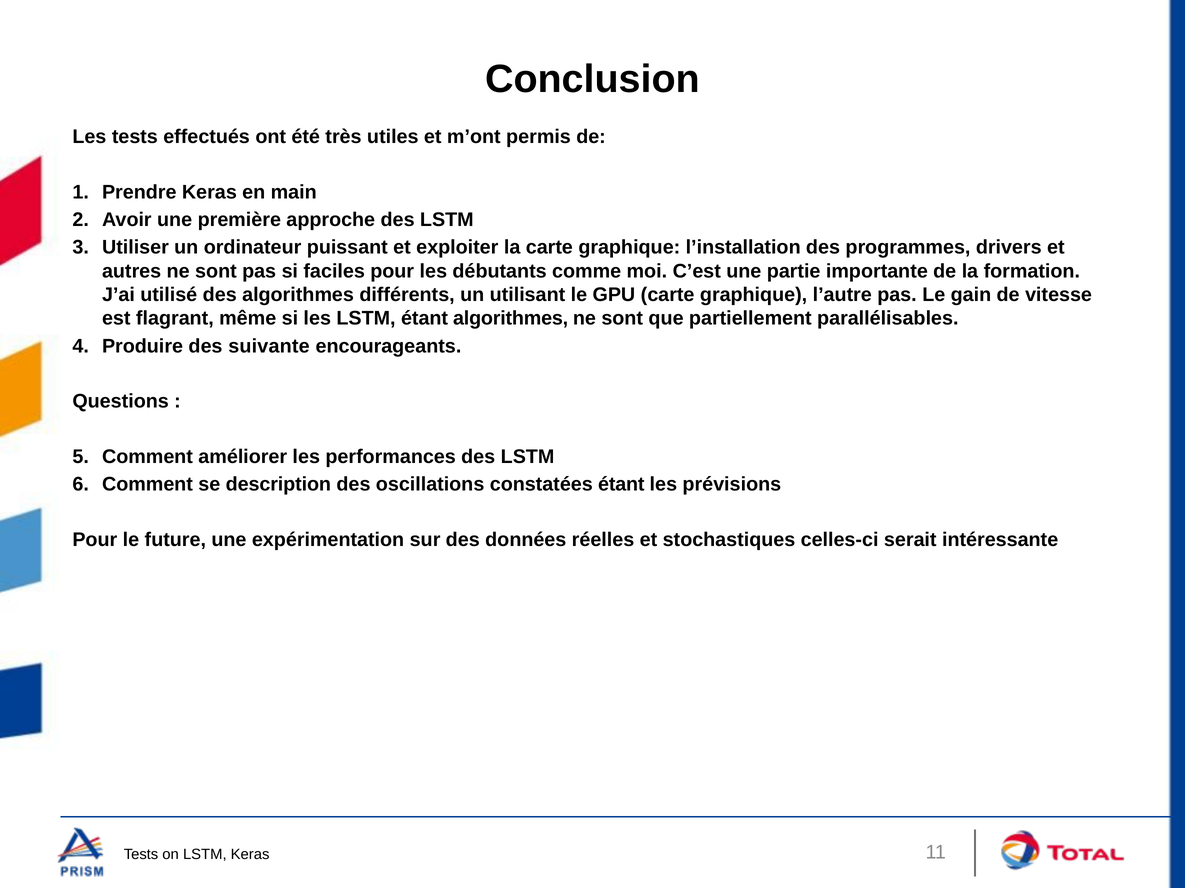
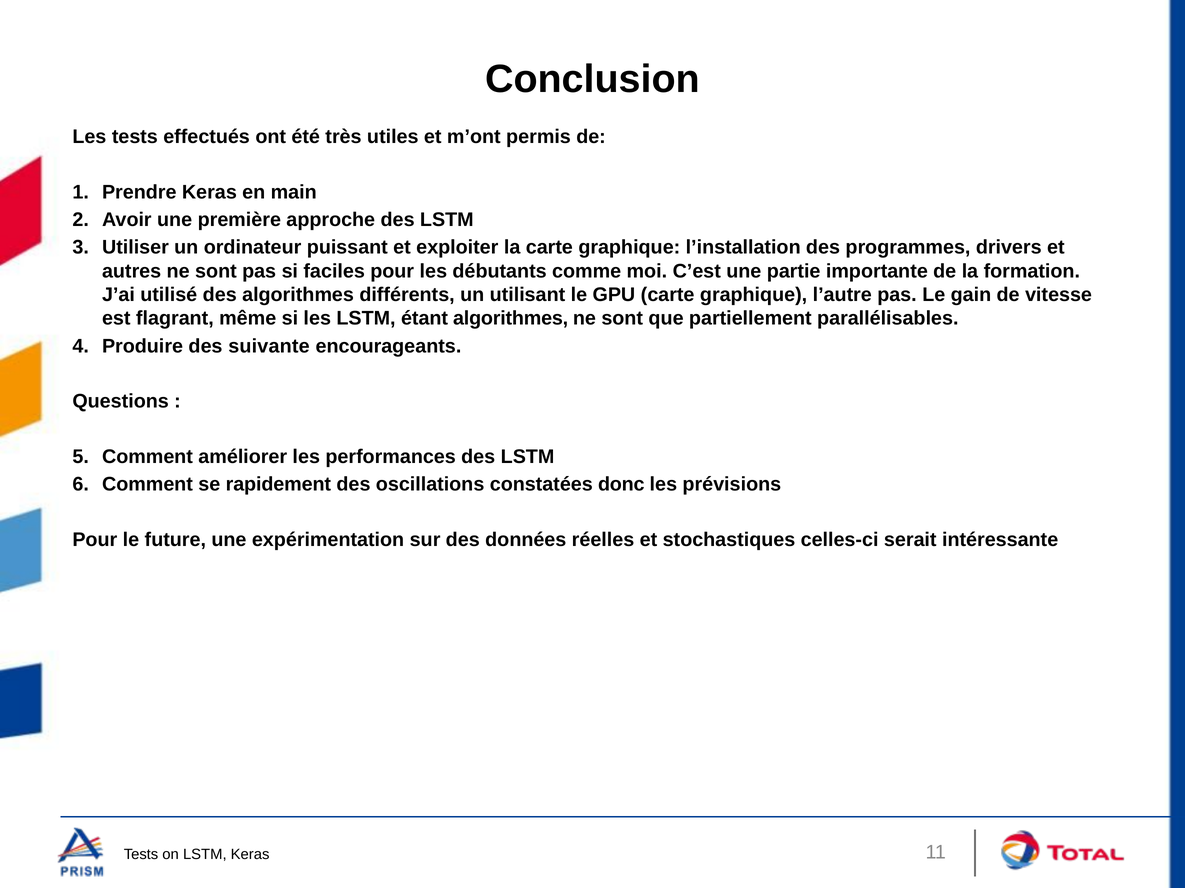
description: description -> rapidement
constatées étant: étant -> donc
